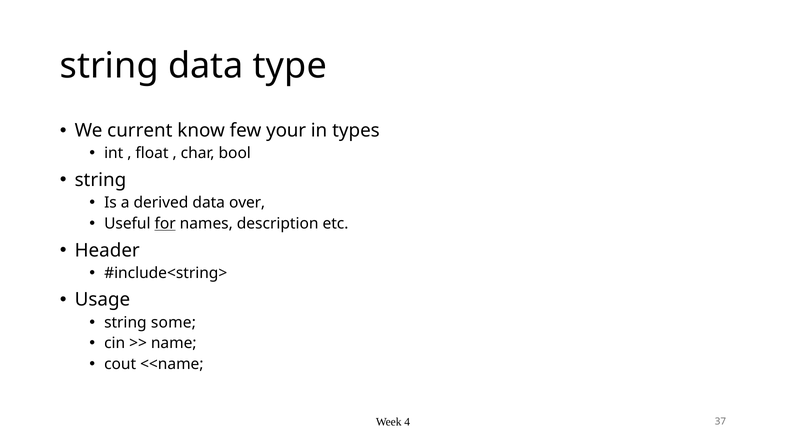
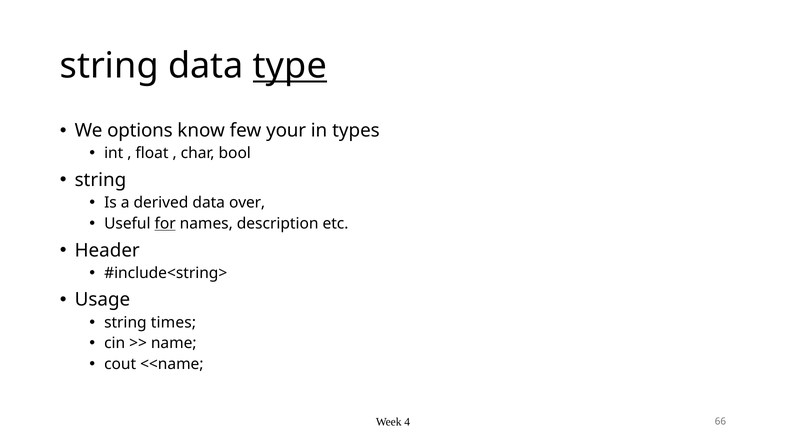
type underline: none -> present
current: current -> options
some: some -> times
37: 37 -> 66
